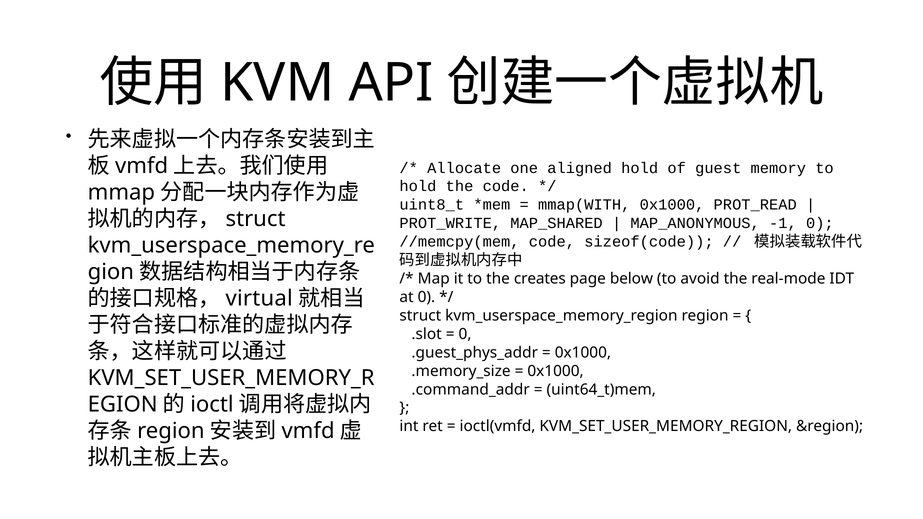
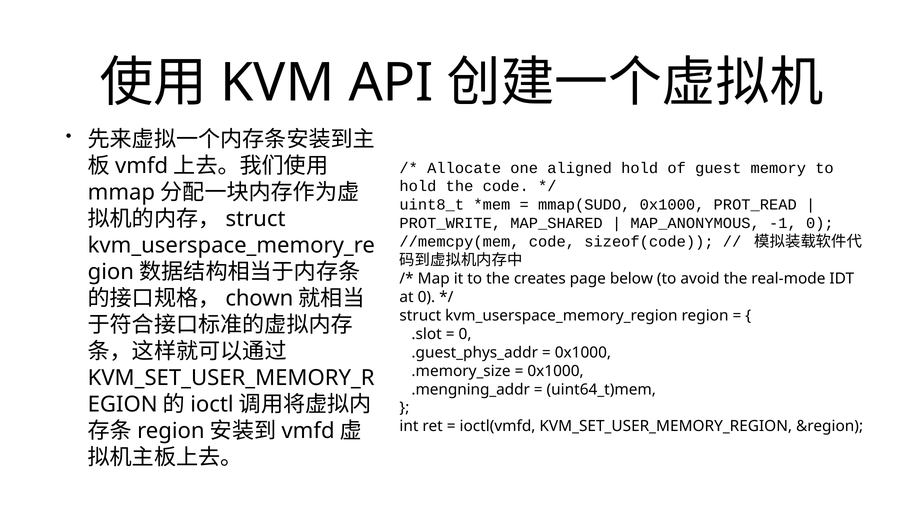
mmap(WITH: mmap(WITH -> mmap(SUDO
virtual: virtual -> chown
.command_addr: .command_addr -> .mengning_addr
